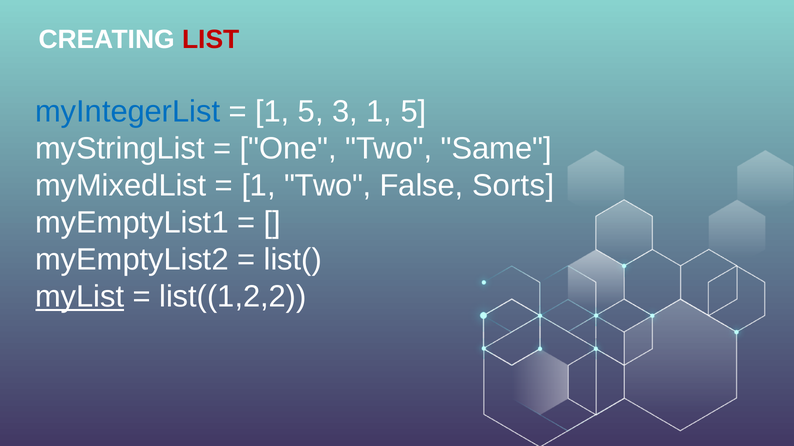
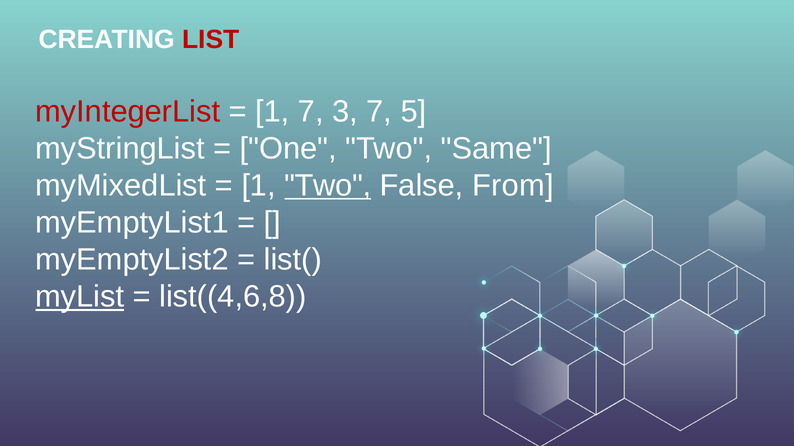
myIntegerList colour: blue -> red
5 at (311, 112): 5 -> 7
3 1: 1 -> 7
Two at (328, 186) underline: none -> present
Sorts: Sorts -> From
list((1,2,2: list((1,2,2 -> list((4,6,8
